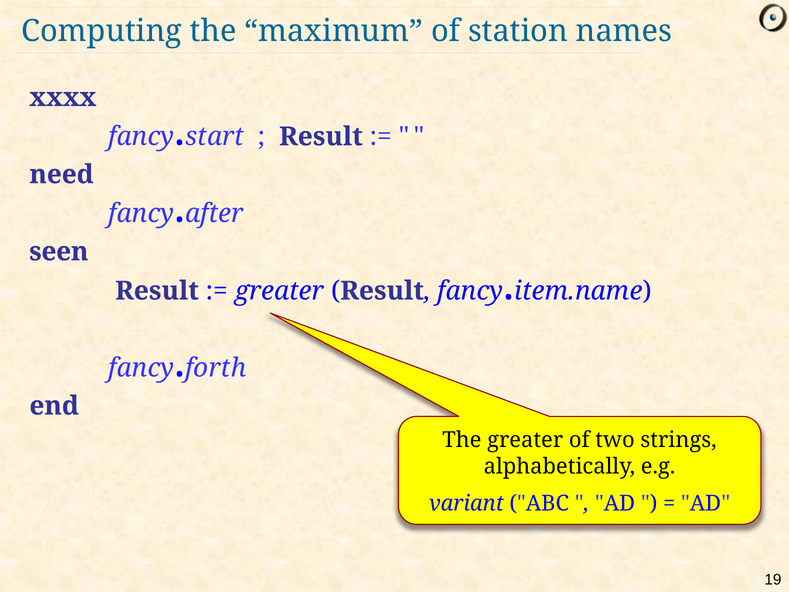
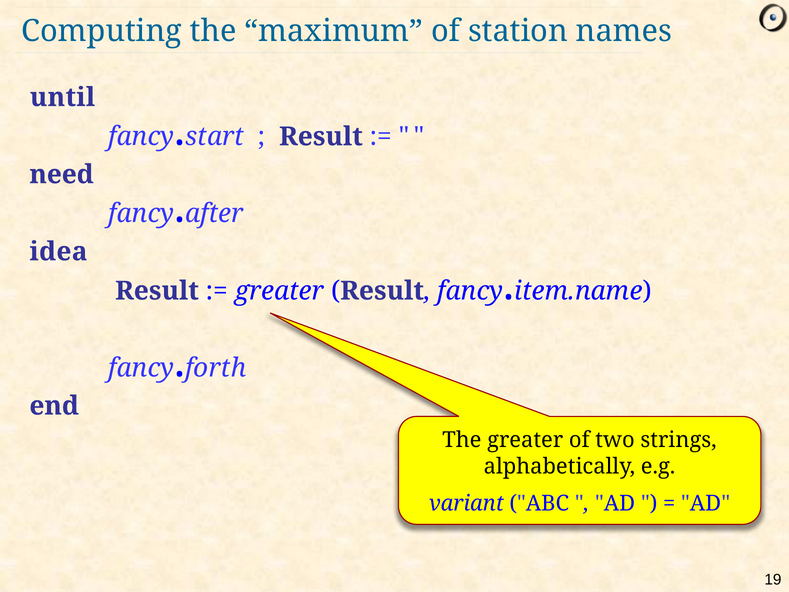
xxxx: xxxx -> until
seen: seen -> idea
